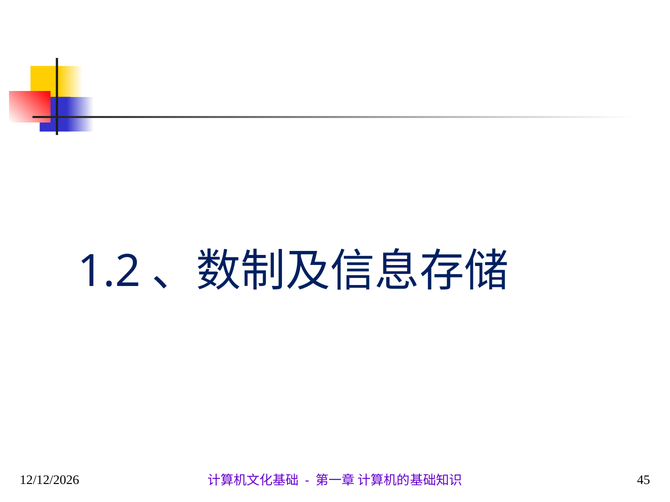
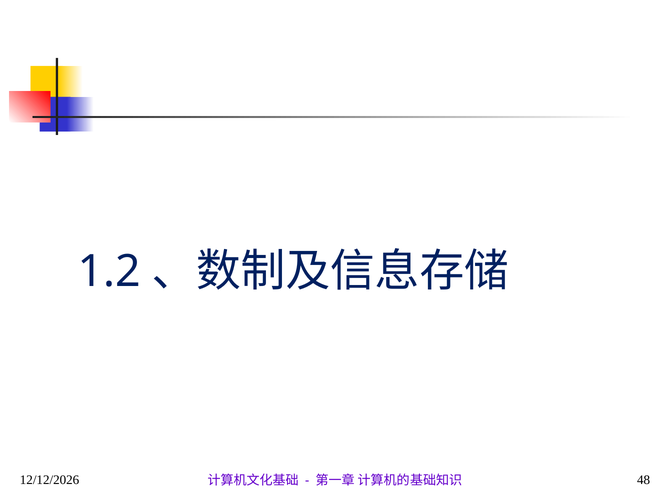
45: 45 -> 48
